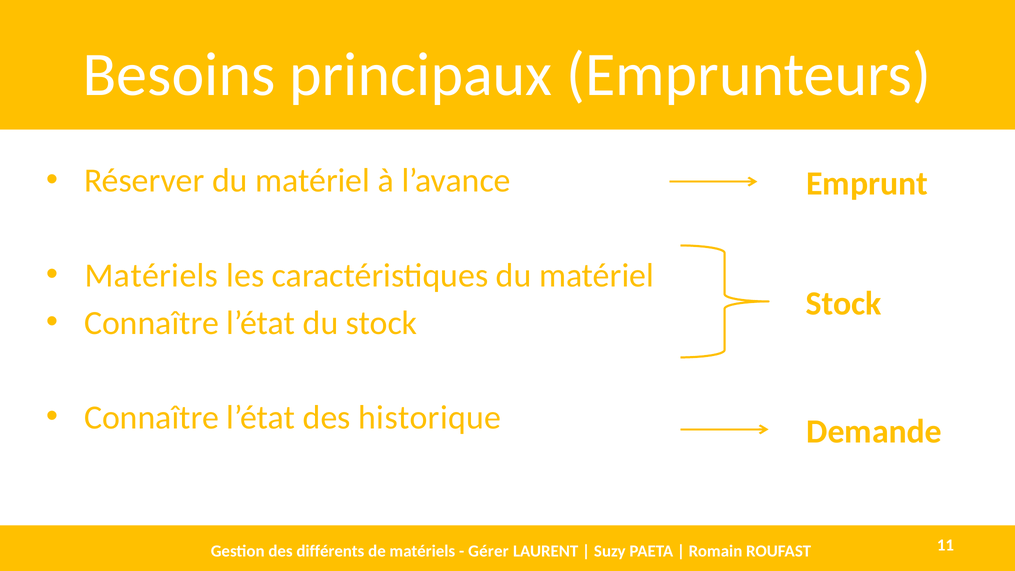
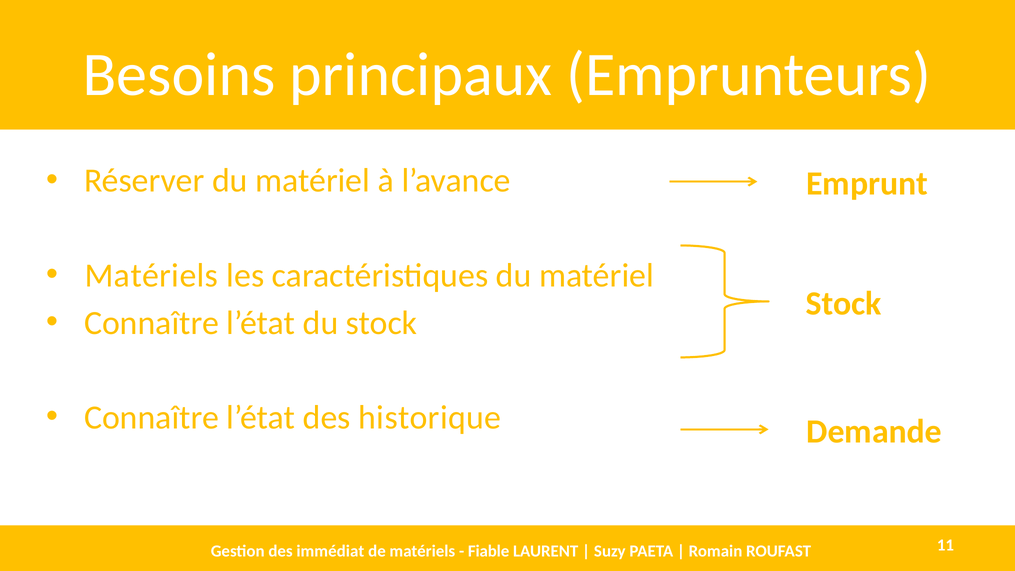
différents: différents -> immédiat
Gérer: Gérer -> Fiable
